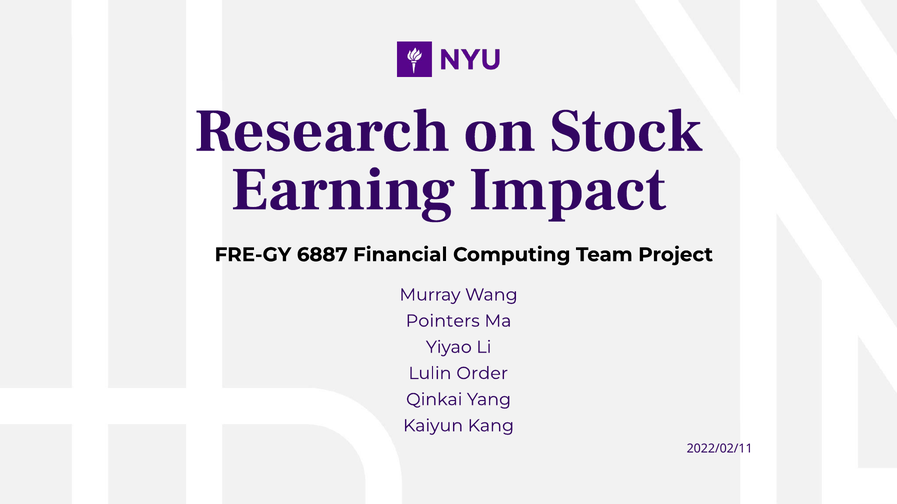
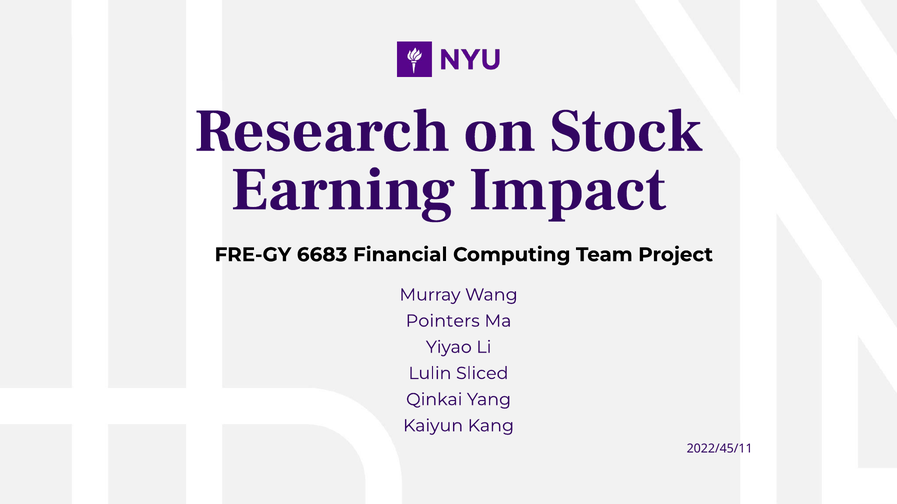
6887: 6887 -> 6683
Order: Order -> Sliced
2022/02/11: 2022/02/11 -> 2022/45/11
